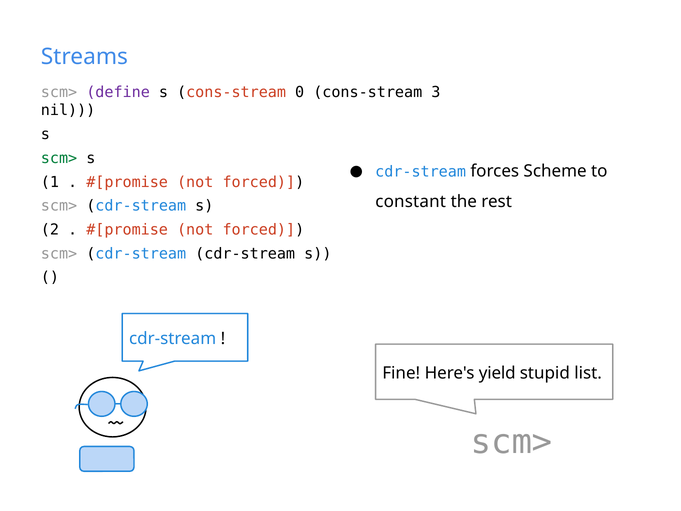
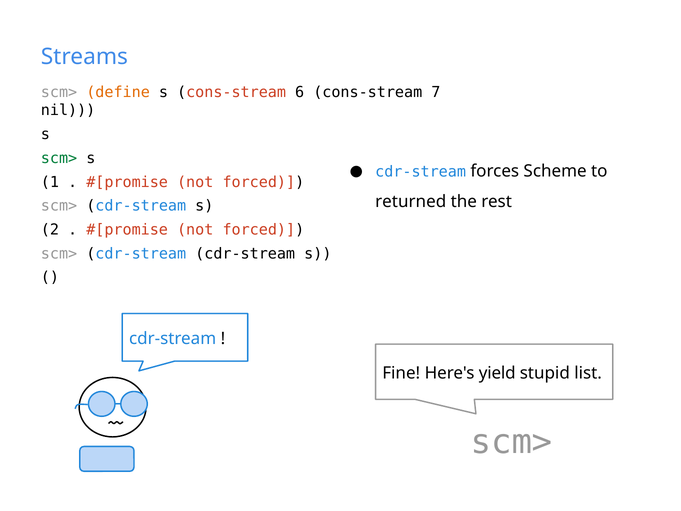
define colour: purple -> orange
0: 0 -> 6
3: 3 -> 7
constant: constant -> returned
